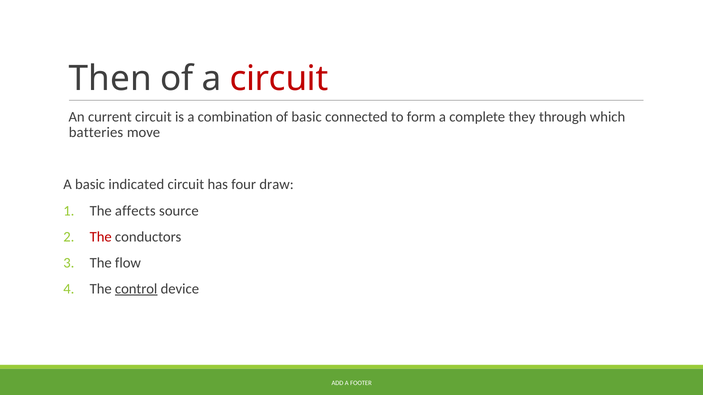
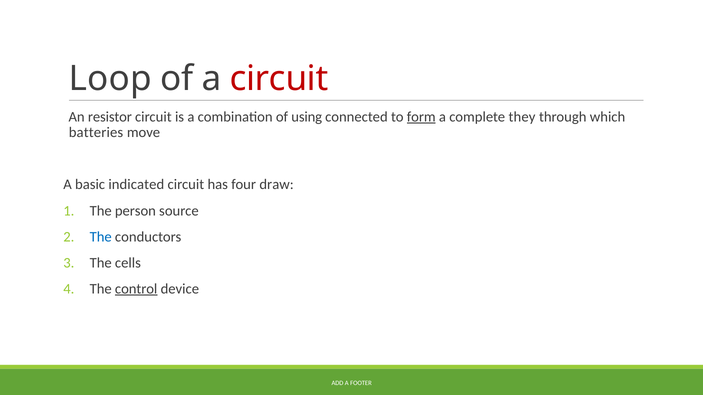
Then: Then -> Loop
current: current -> resistor
of basic: basic -> using
form underline: none -> present
affects: affects -> person
The at (101, 237) colour: red -> blue
flow: flow -> cells
